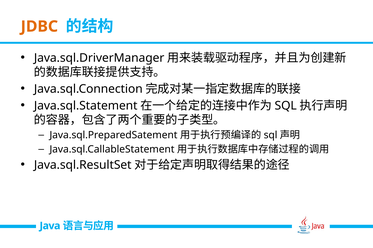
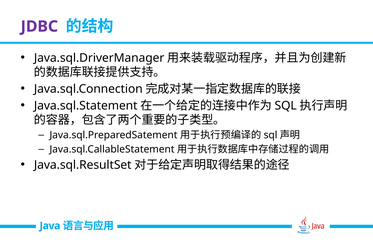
JDBC colour: orange -> purple
